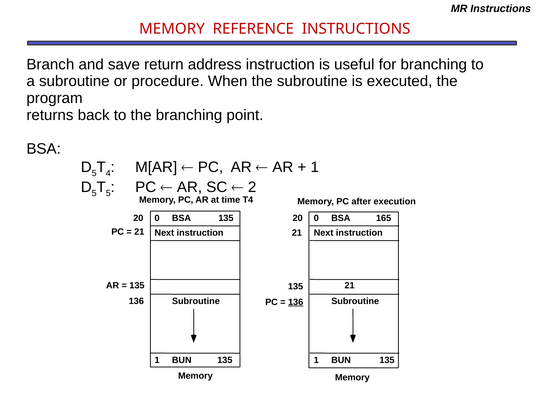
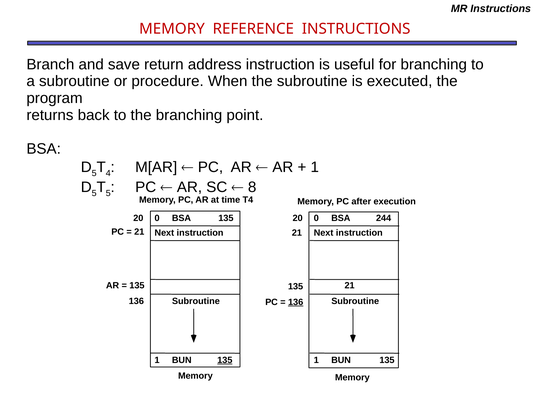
2: 2 -> 8
165: 165 -> 244
135 at (225, 360) underline: none -> present
